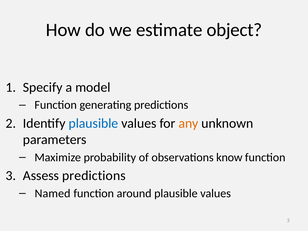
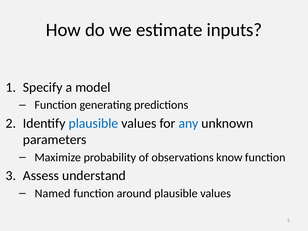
object: object -> inputs
any colour: orange -> blue
Assess predictions: predictions -> understand
